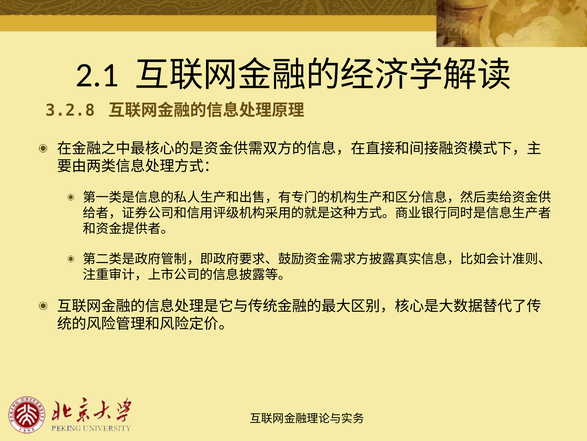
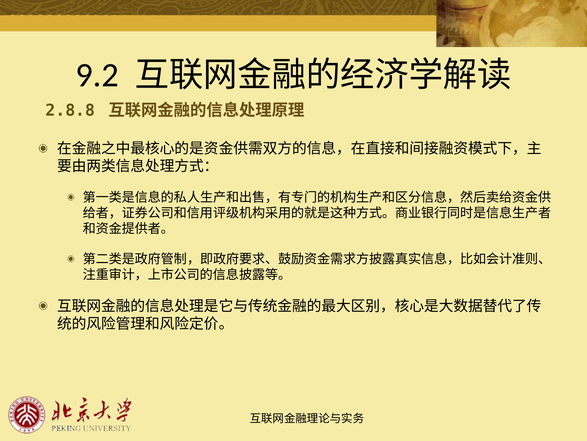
2.1: 2.1 -> 9.2
3.2.8: 3.2.8 -> 2.8.8
